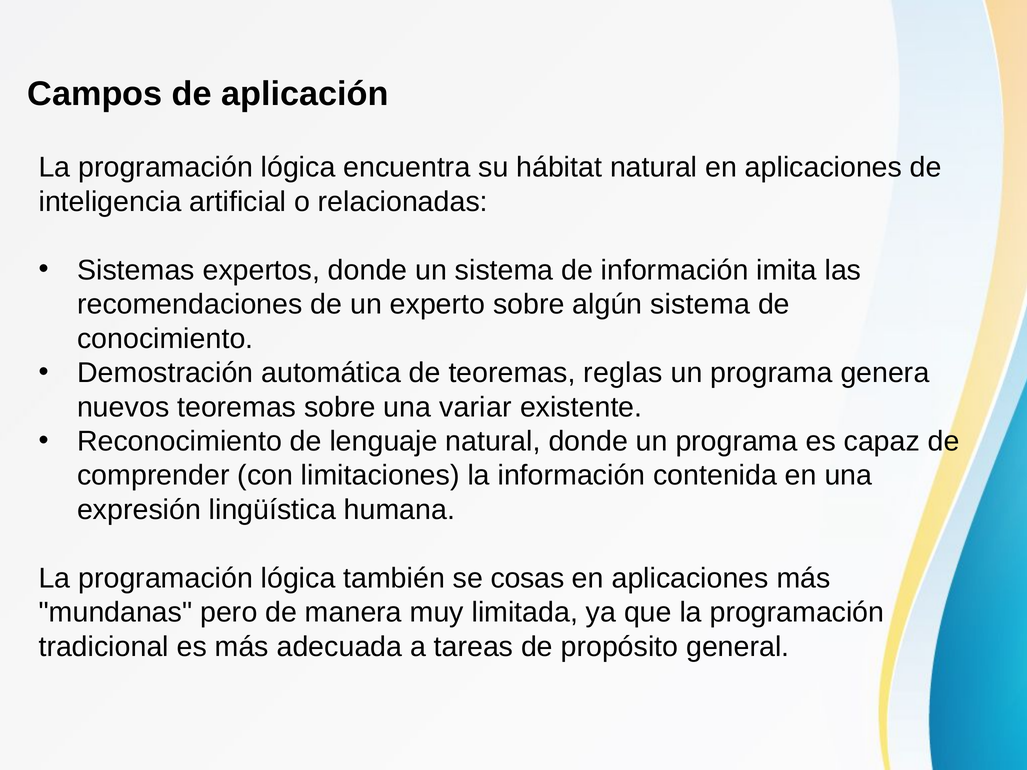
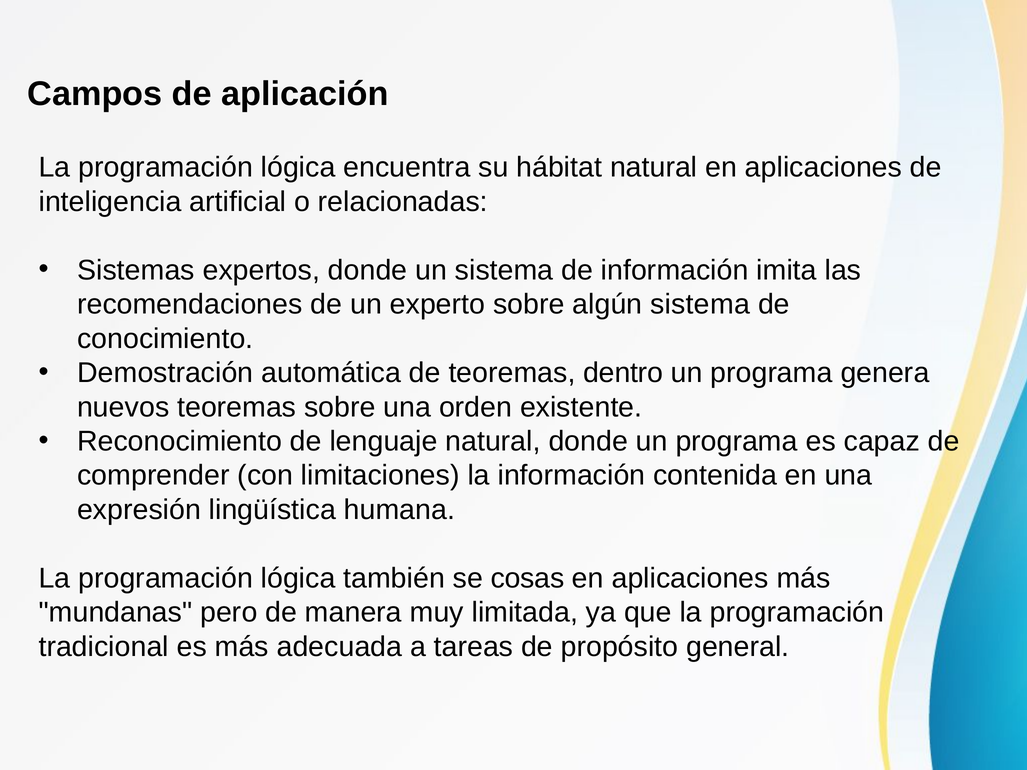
reglas: reglas -> dentro
variar: variar -> orden
